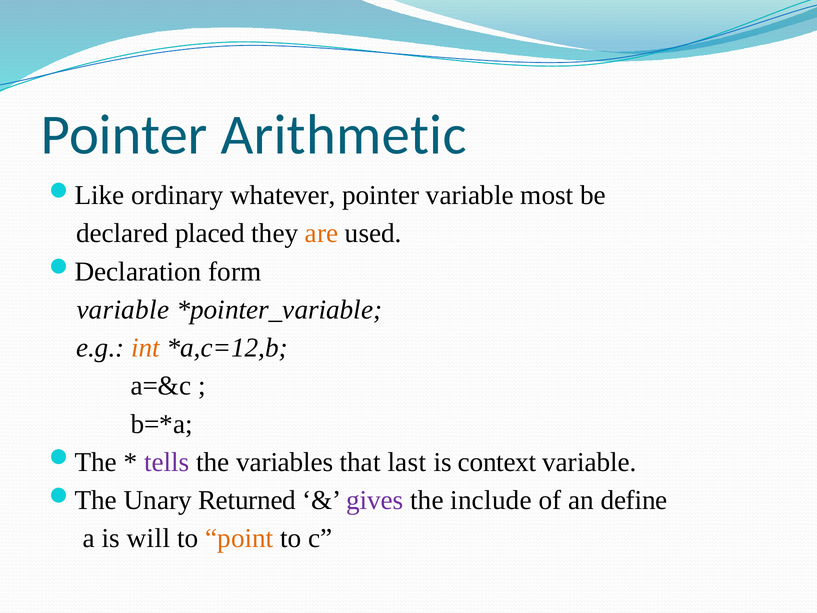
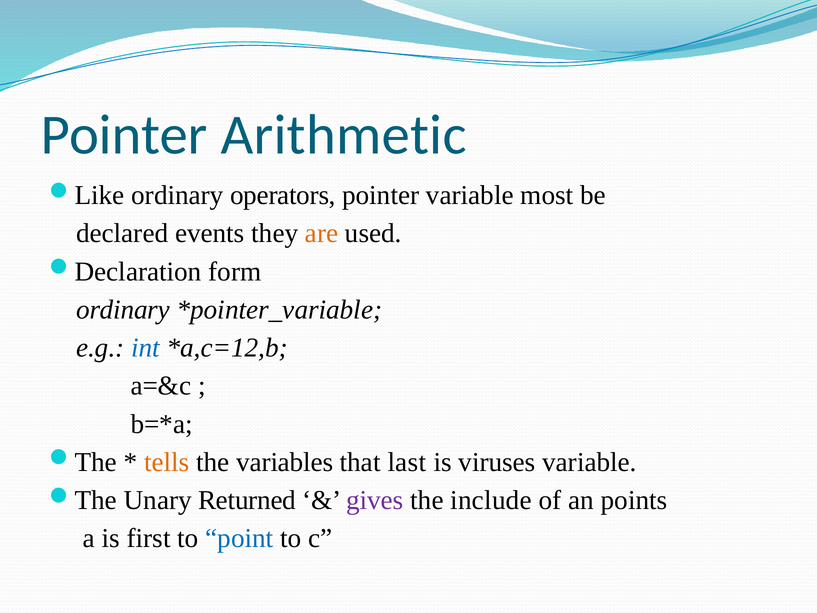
whatever: whatever -> operators
placed: placed -> events
variable at (123, 310): variable -> ordinary
int colour: orange -> blue
tells colour: purple -> orange
context: context -> viruses
define: define -> points
will: will -> first
point colour: orange -> blue
